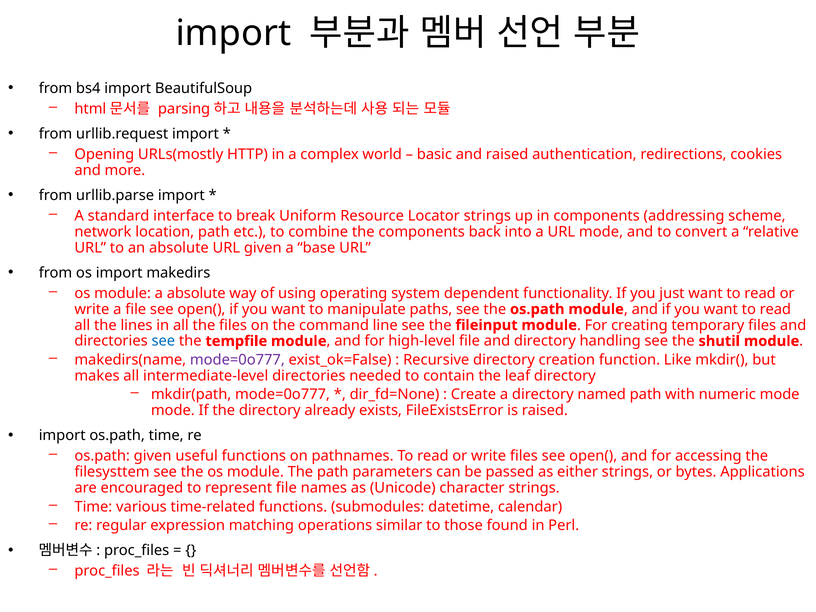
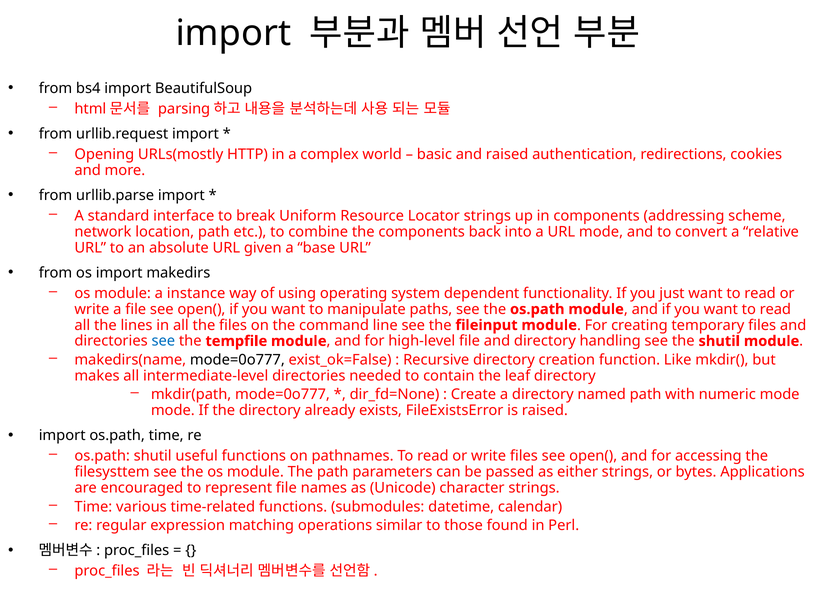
a absolute: absolute -> instance
mode=0o777 at (237, 360) colour: purple -> black
os.path given: given -> shutil
